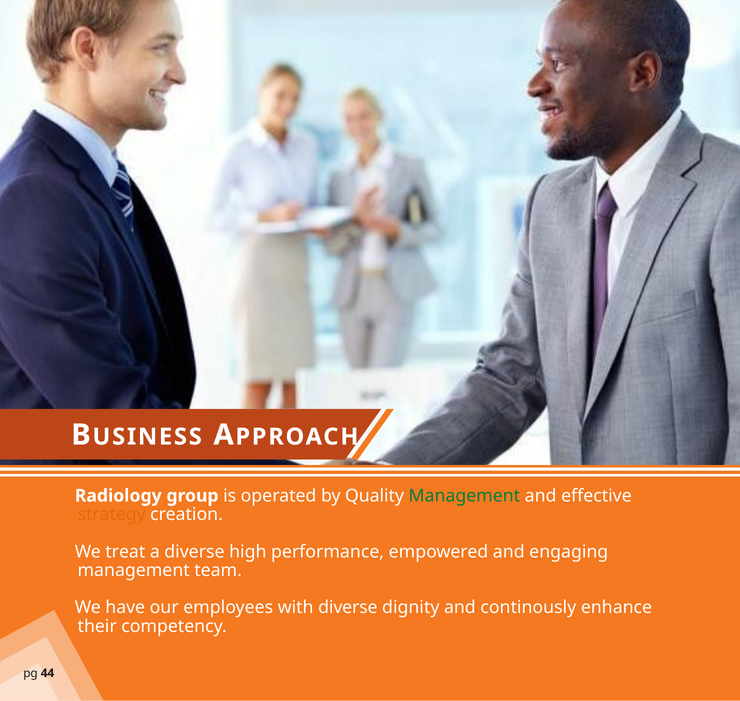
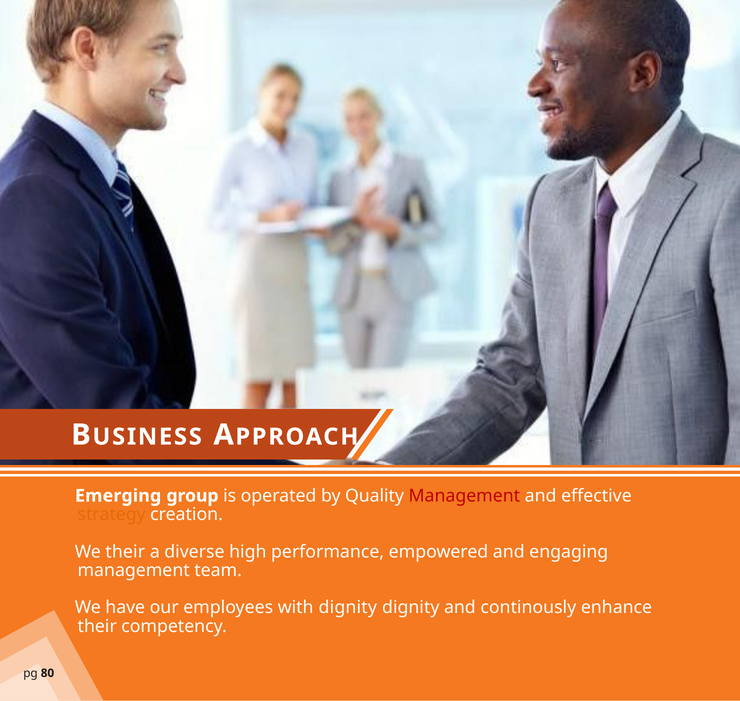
Radiology: Radiology -> Emerging
Management at (464, 495) colour: green -> red
We treat: treat -> their
with diverse: diverse -> dignity
44: 44 -> 80
